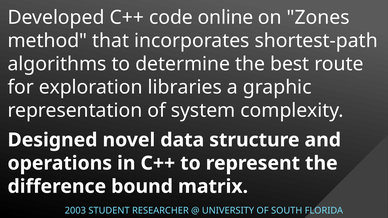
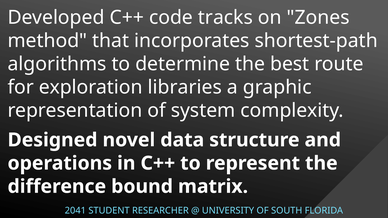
online: online -> tracks
2003: 2003 -> 2041
